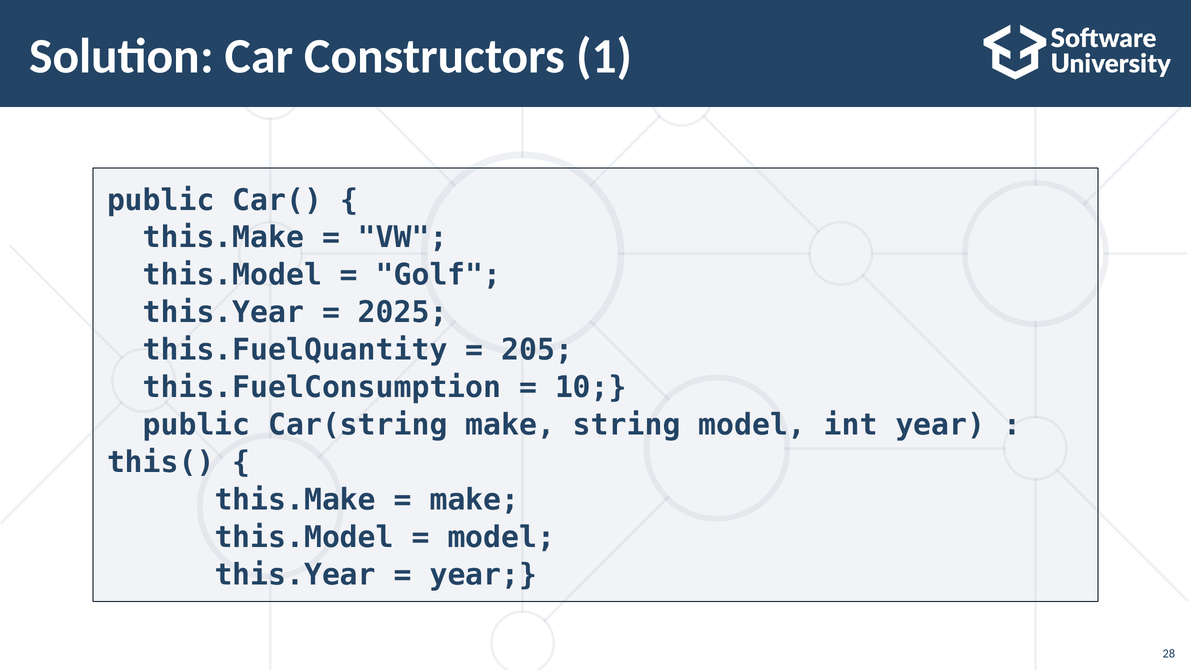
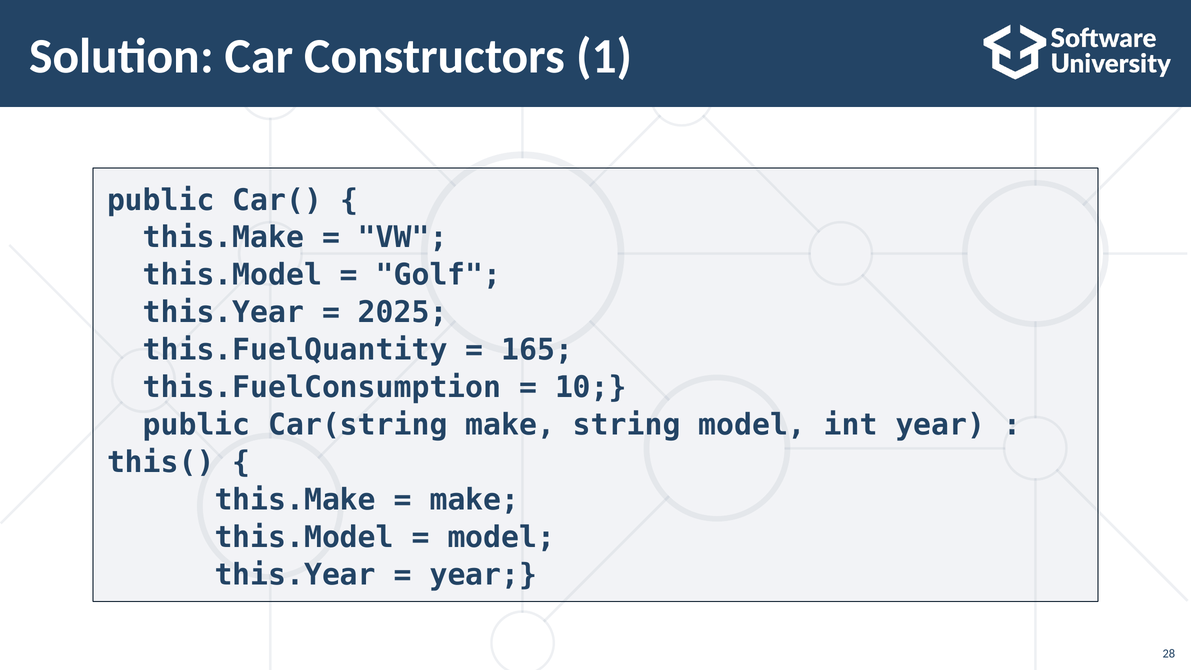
205: 205 -> 165
